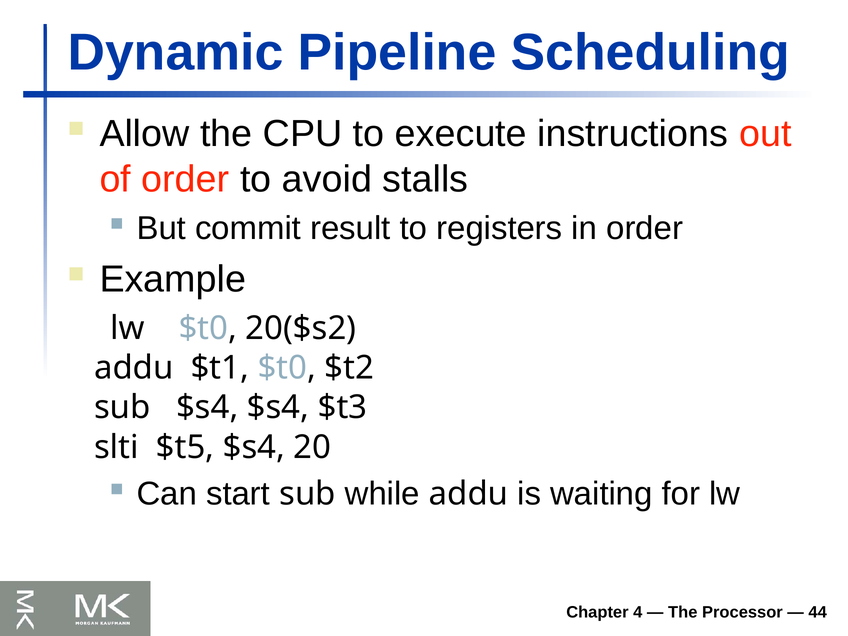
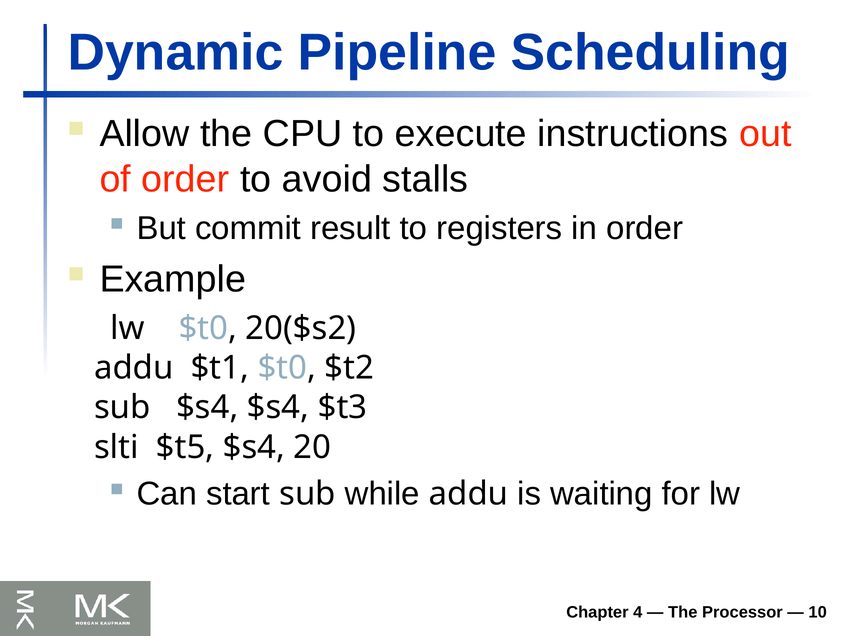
44: 44 -> 10
